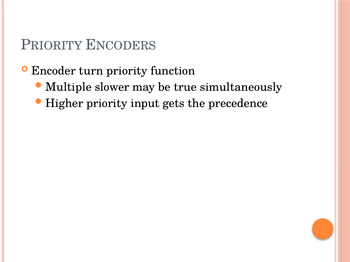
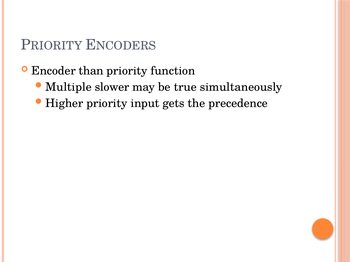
turn: turn -> than
